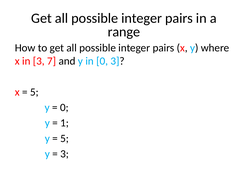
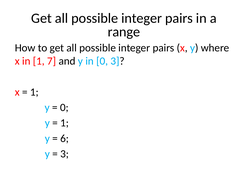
in 3: 3 -> 1
5 at (34, 92): 5 -> 1
5 at (64, 138): 5 -> 6
